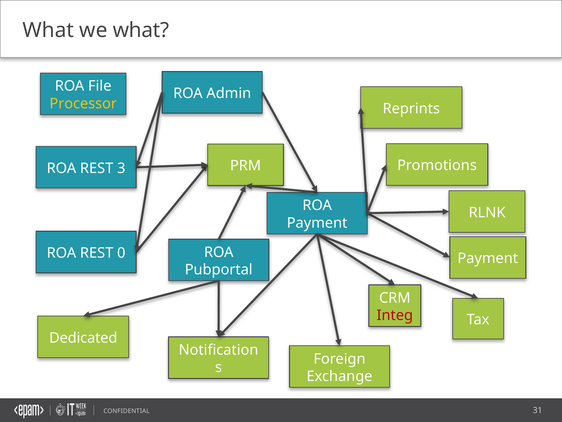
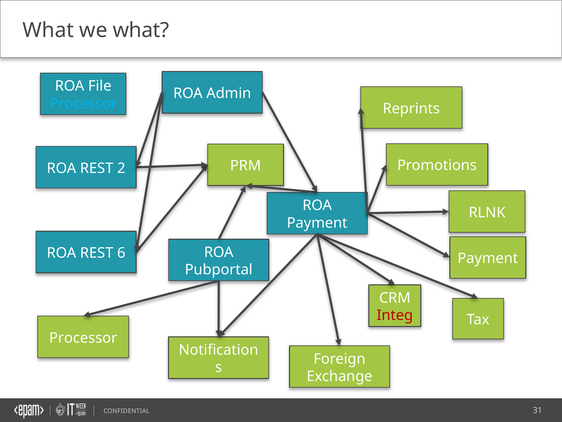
Processor at (83, 103) colour: yellow -> light blue
3: 3 -> 2
0: 0 -> 6
Dedicated at (83, 337): Dedicated -> Processor
